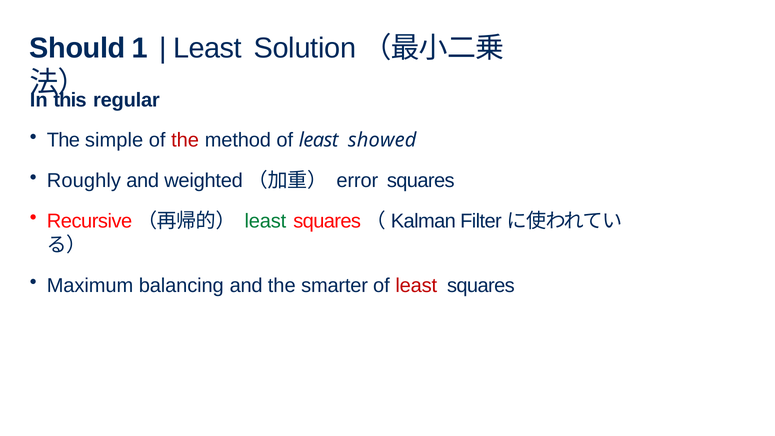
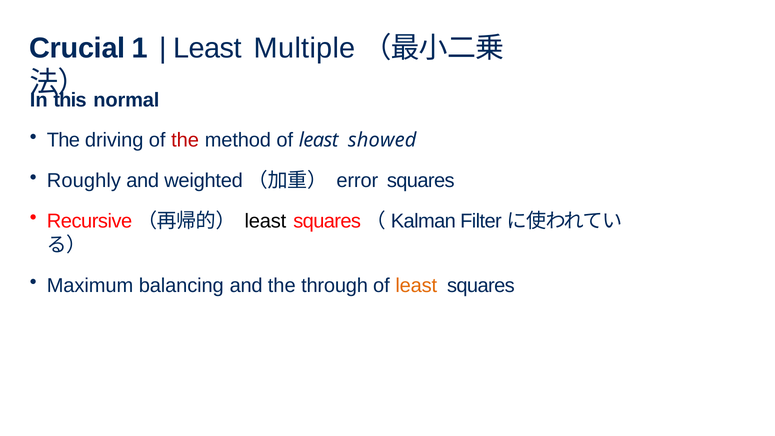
Should: Should -> Crucial
Solution: Solution -> Multiple
regular: regular -> normal
simple: simple -> driving
least at (265, 221) colour: green -> black
smarter: smarter -> through
least at (416, 285) colour: red -> orange
